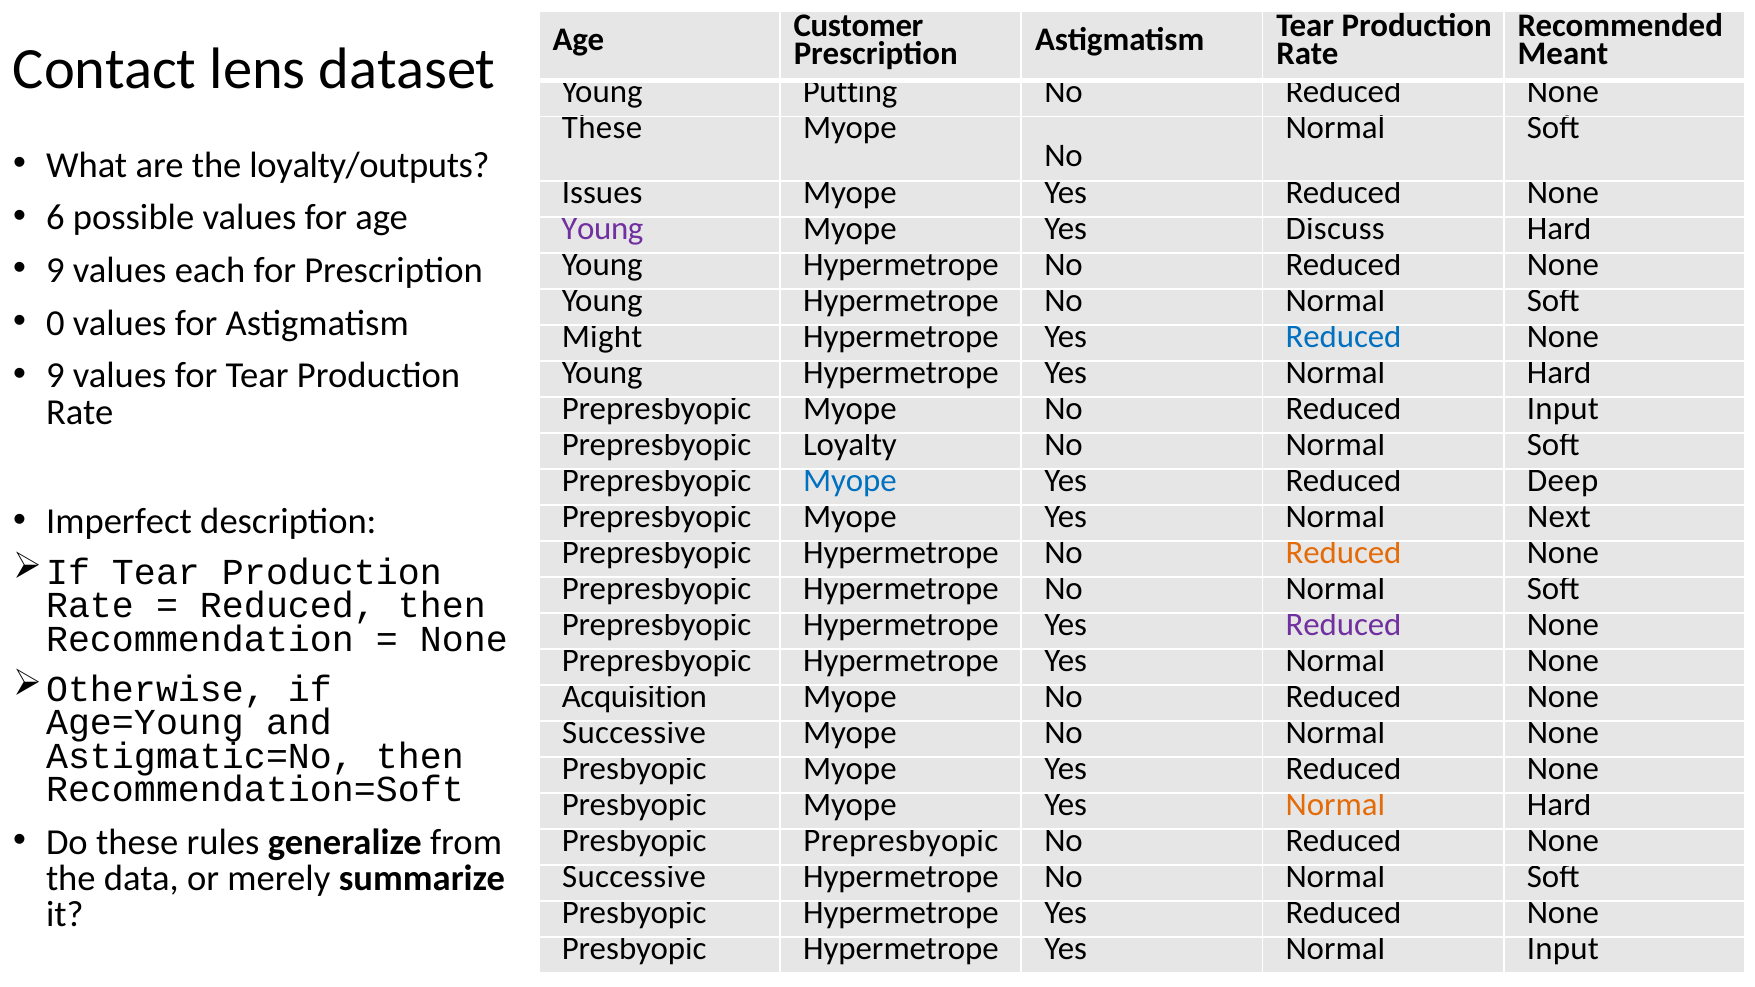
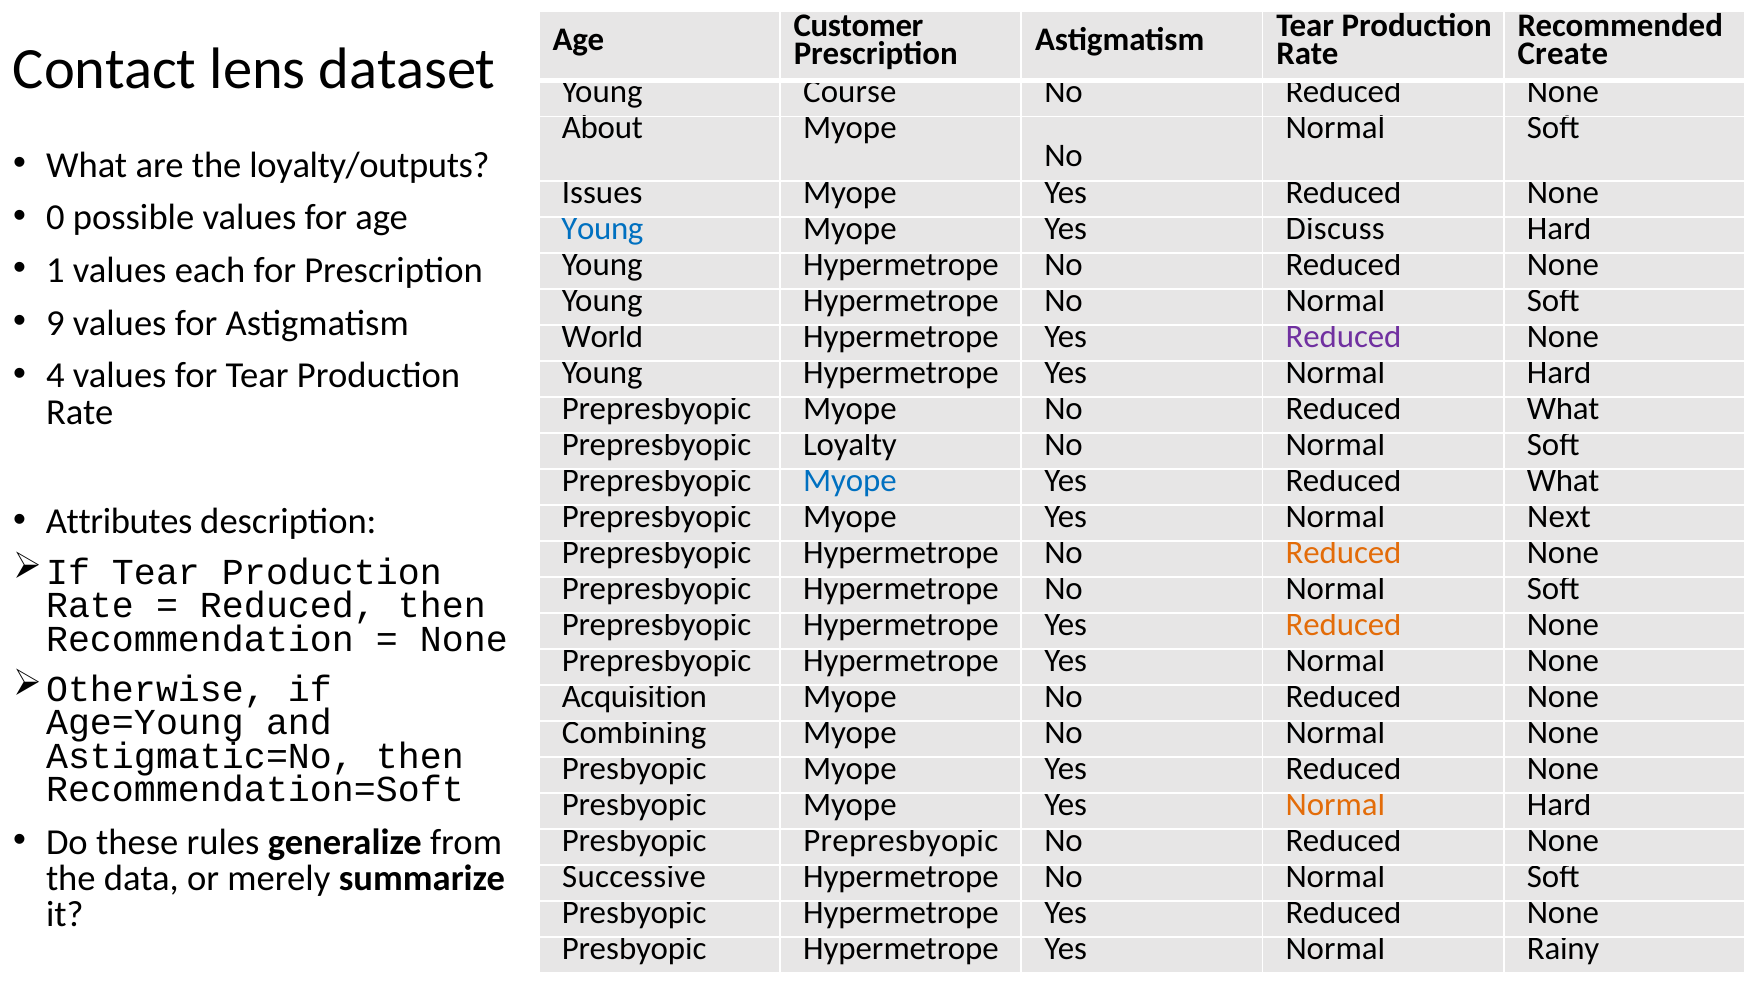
Meant: Meant -> Create
Putting: Putting -> Course
These at (602, 128): These -> About
6: 6 -> 0
Young at (602, 229) colour: purple -> blue
9 at (55, 271): 9 -> 1
0: 0 -> 9
Might: Might -> World
Reduced at (1344, 337) colour: blue -> purple
9 at (55, 376): 9 -> 4
No Reduced Input: Input -> What
Yes Reduced Deep: Deep -> What
Imperfect: Imperfect -> Attributes
Reduced at (1344, 625) colour: purple -> orange
Successive at (634, 733): Successive -> Combining
Normal Input: Input -> Rainy
